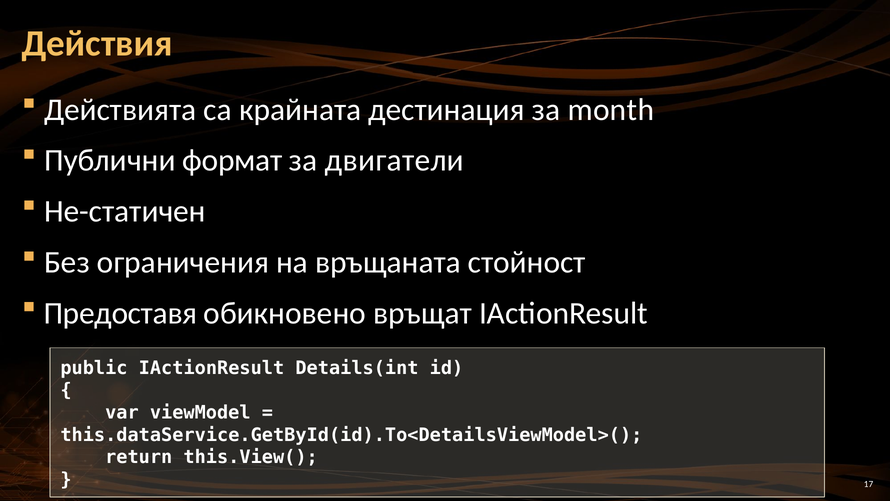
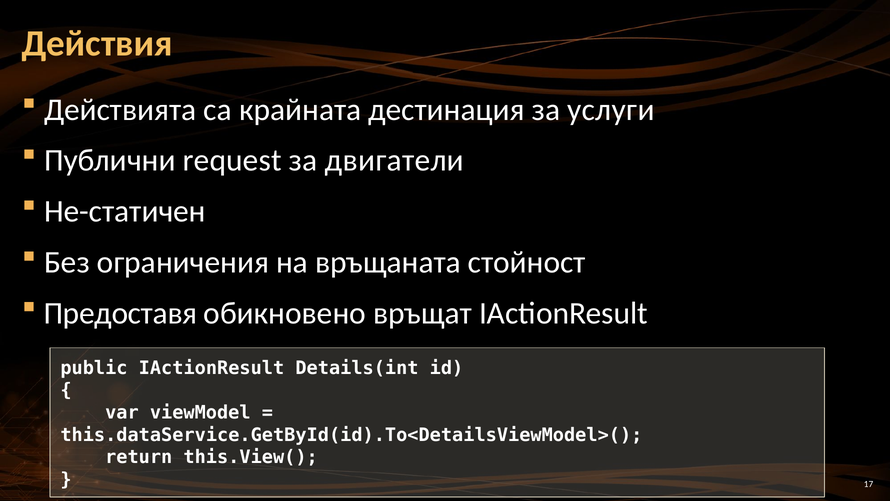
month: month -> услуги
формат: формат -> request
